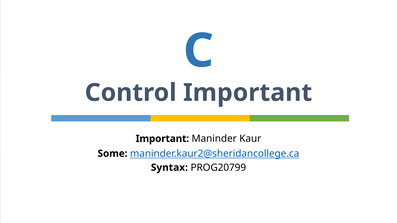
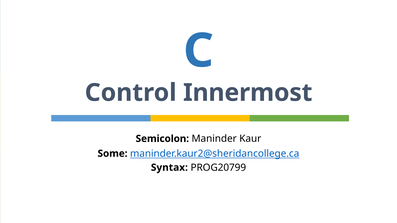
Control Important: Important -> Innermost
Important at (162, 139): Important -> Semicolon
